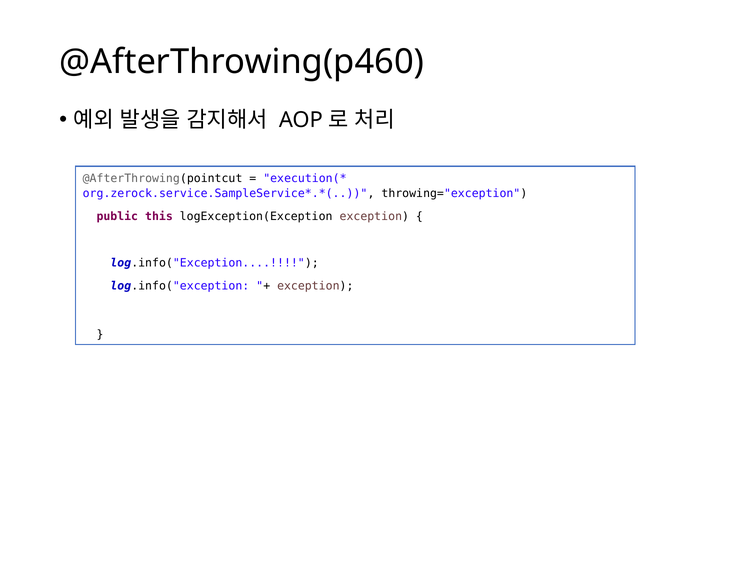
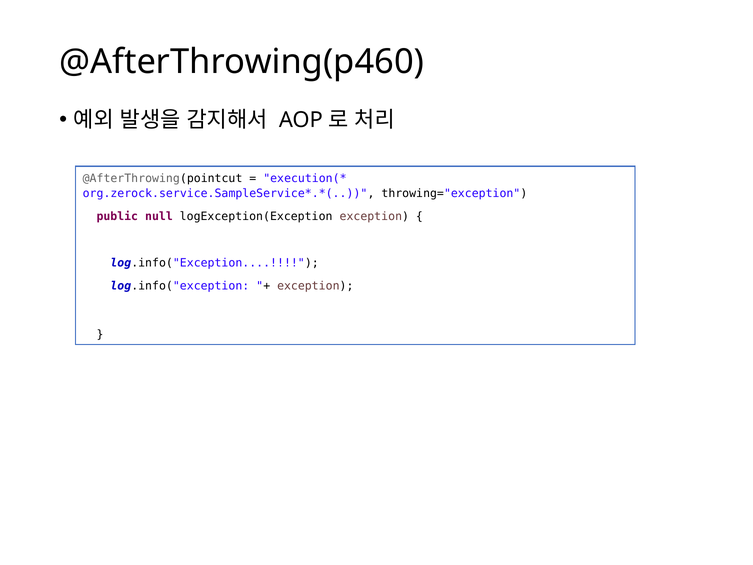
this: this -> null
